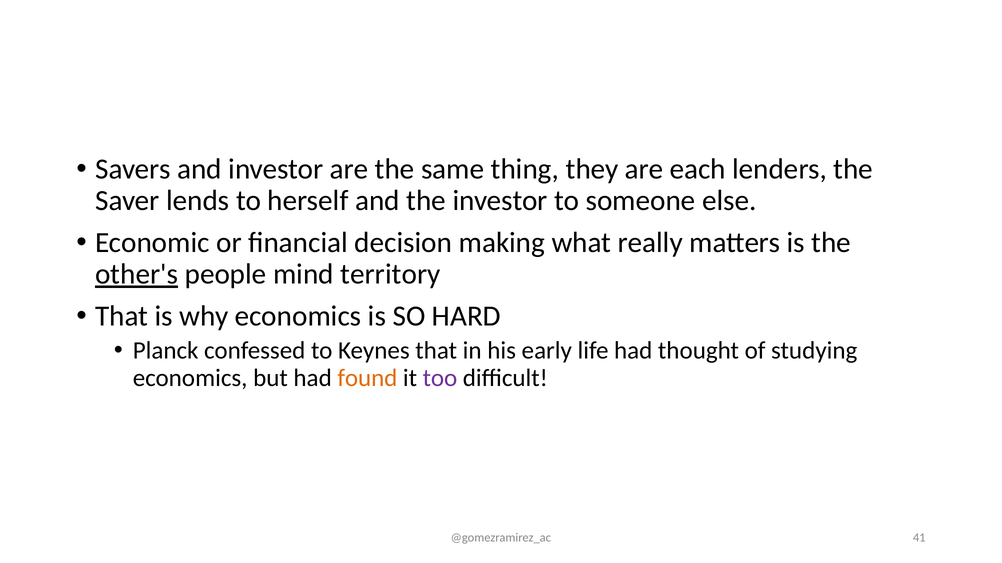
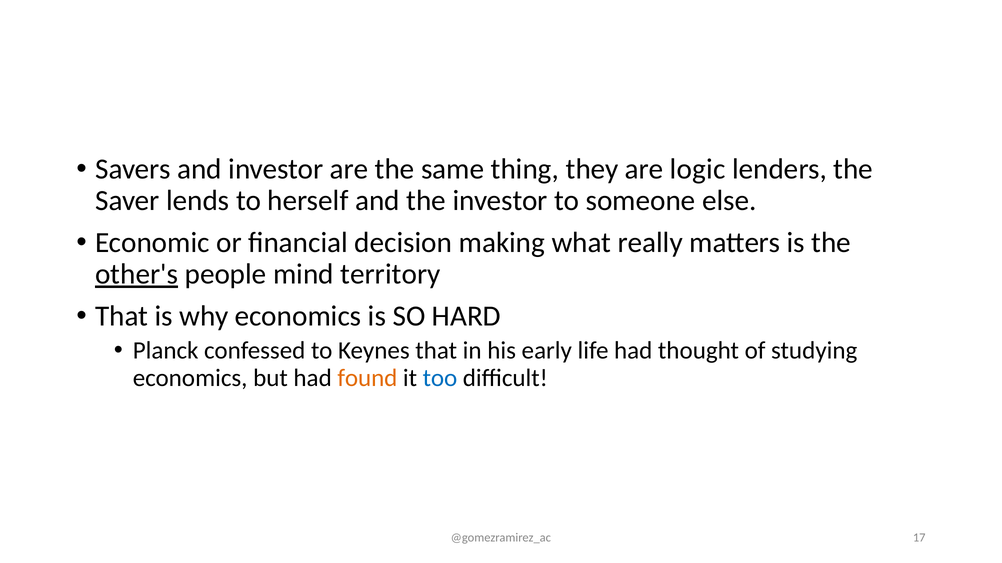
each: each -> logic
too colour: purple -> blue
41: 41 -> 17
